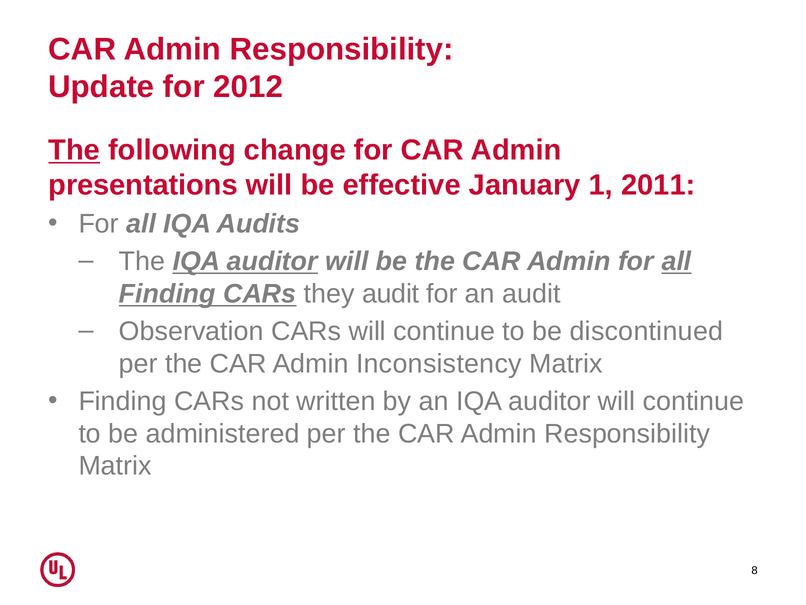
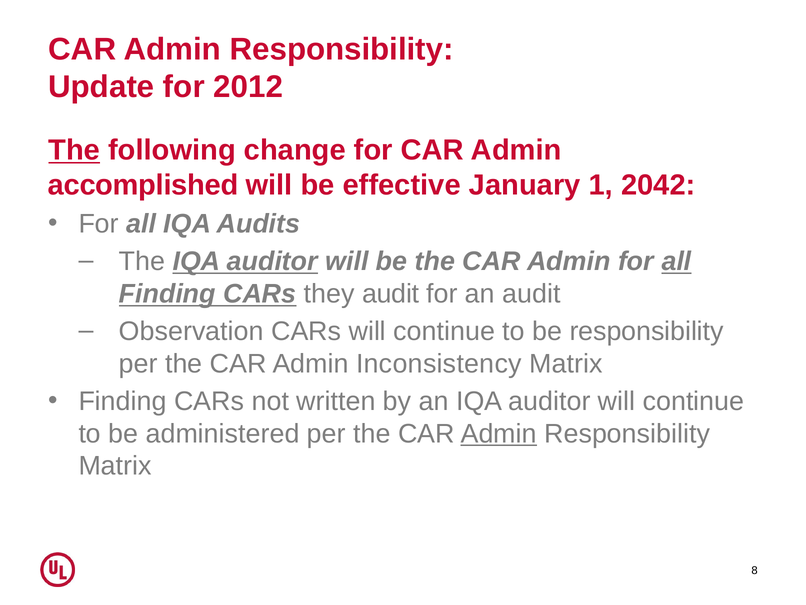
presentations: presentations -> accomplished
2011: 2011 -> 2042
be discontinued: discontinued -> responsibility
Admin at (499, 433) underline: none -> present
